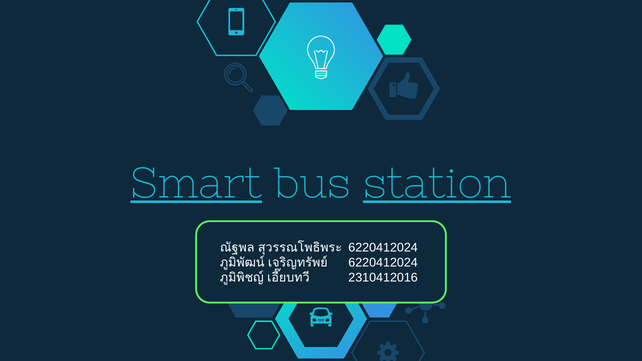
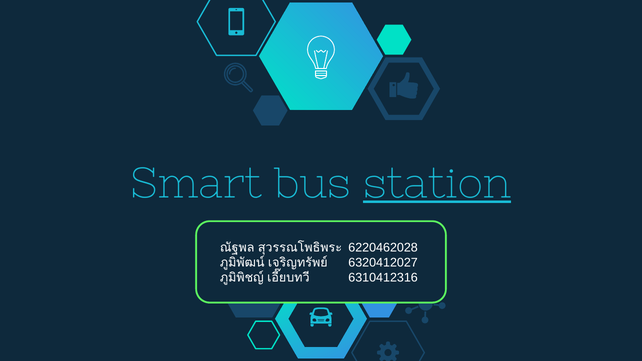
Smart underline: present -> none
6220412024 at (383, 248): 6220412024 -> 6220462028
6220412024 at (383, 263): 6220412024 -> 6320412027
2310412016: 2310412016 -> 6310412316
